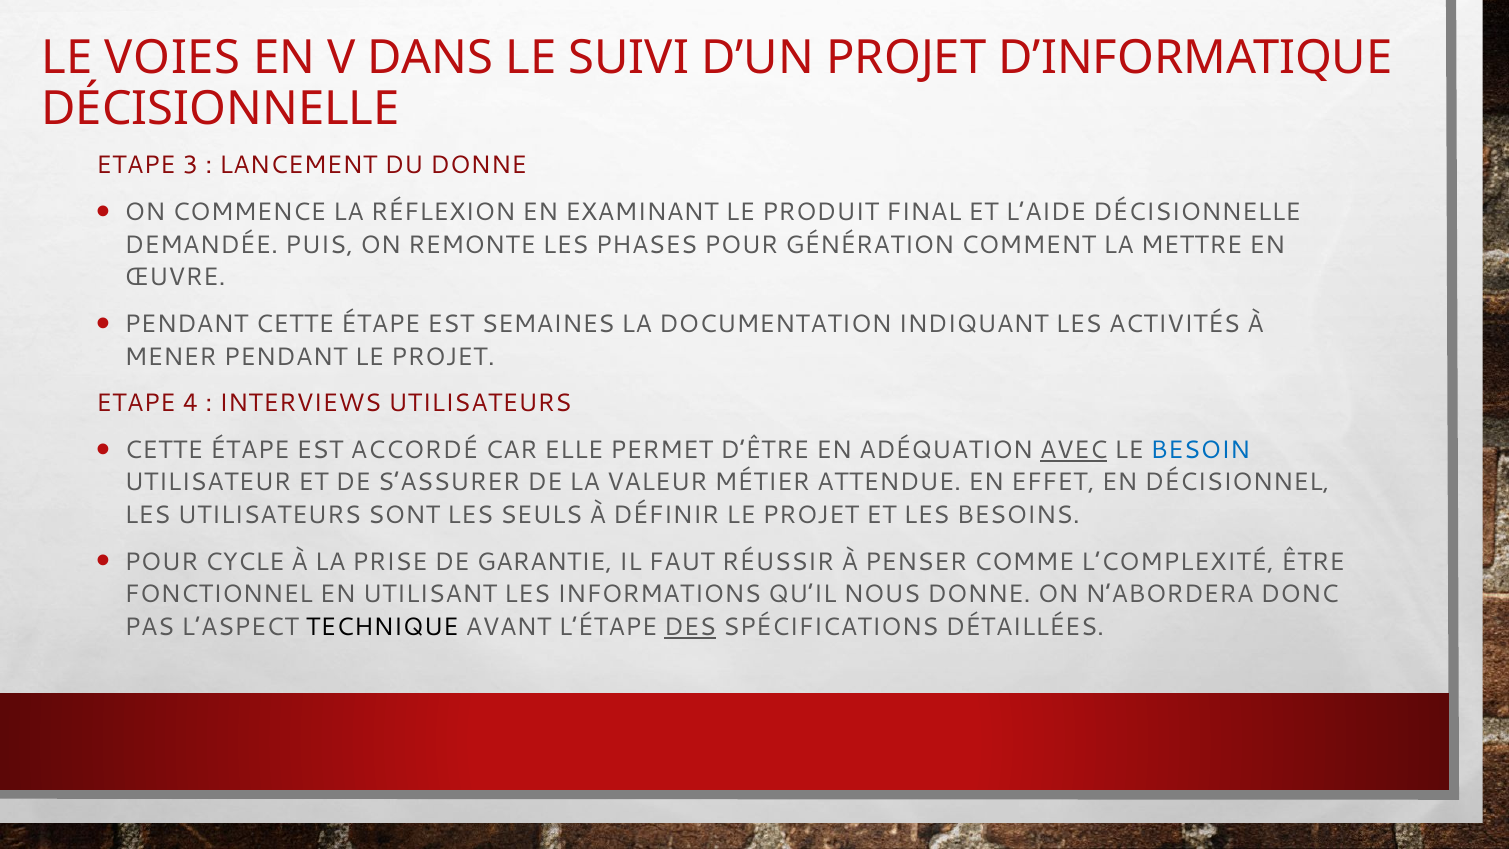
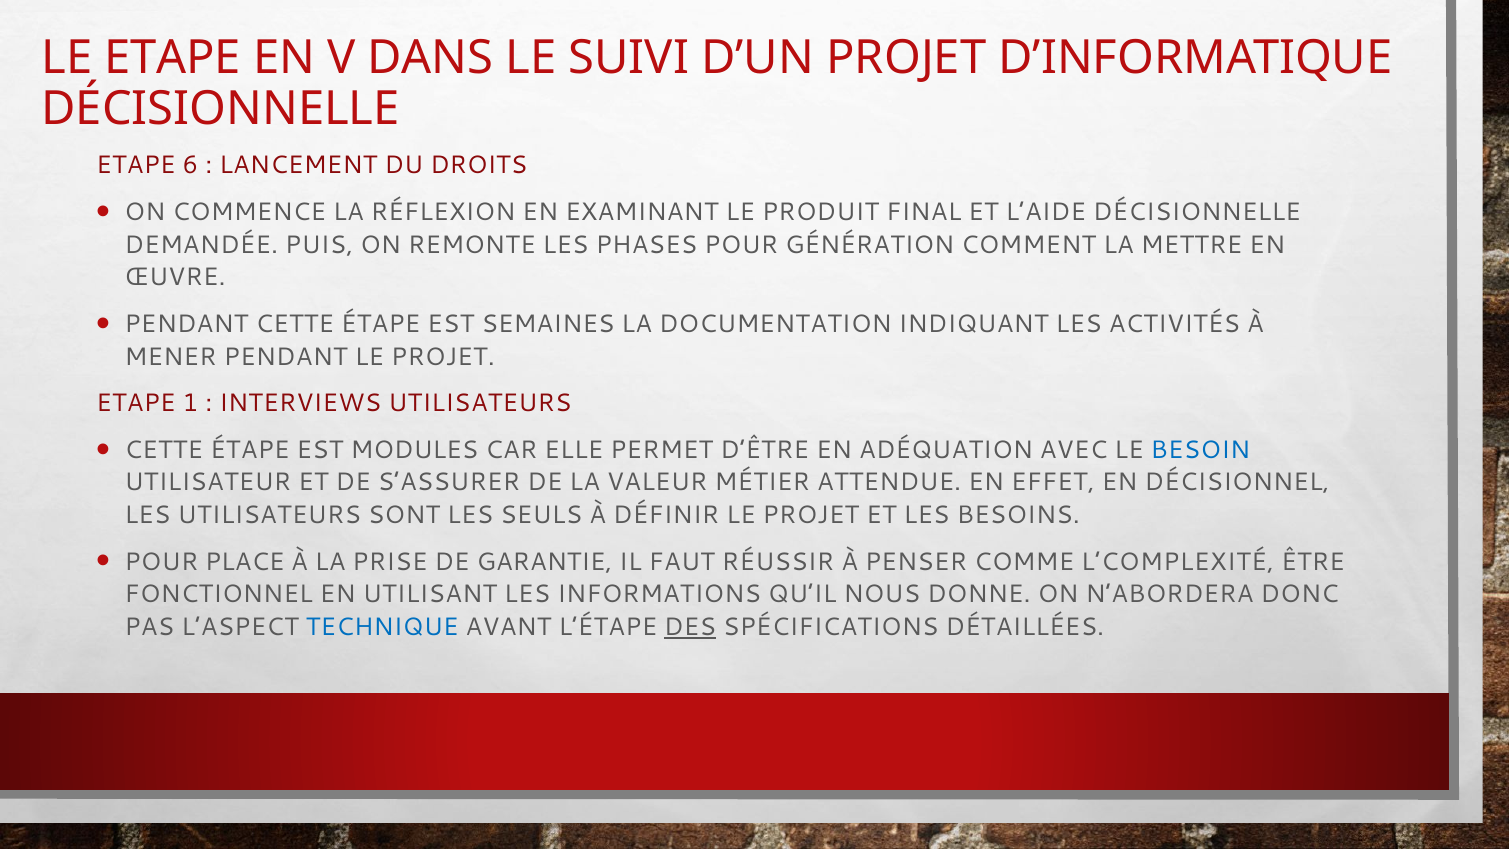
LE VOIES: VOIES -> ETAPE
3: 3 -> 6
DU DONNE: DONNE -> DROITS
4: 4 -> 1
ACCORDÉ: ACCORDÉ -> MODULES
AVEC underline: present -> none
CYCLE: CYCLE -> PLACE
TECHNIQUE colour: black -> blue
